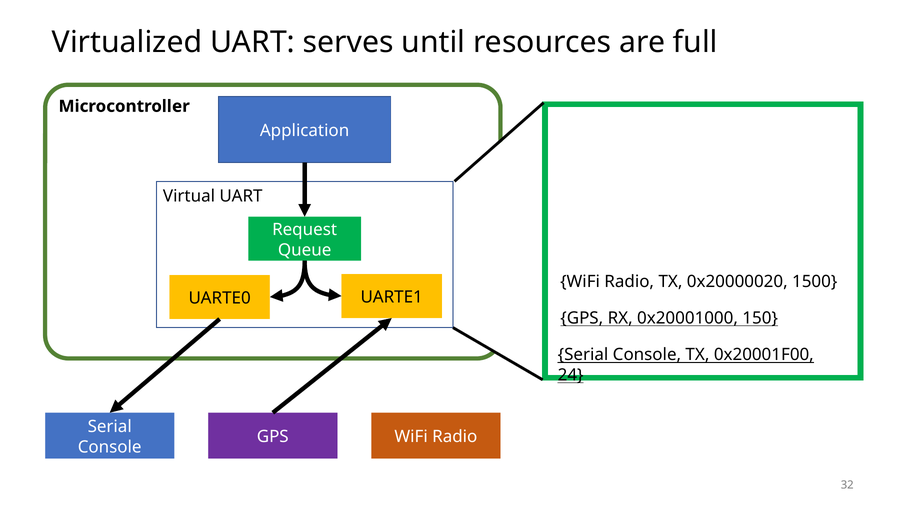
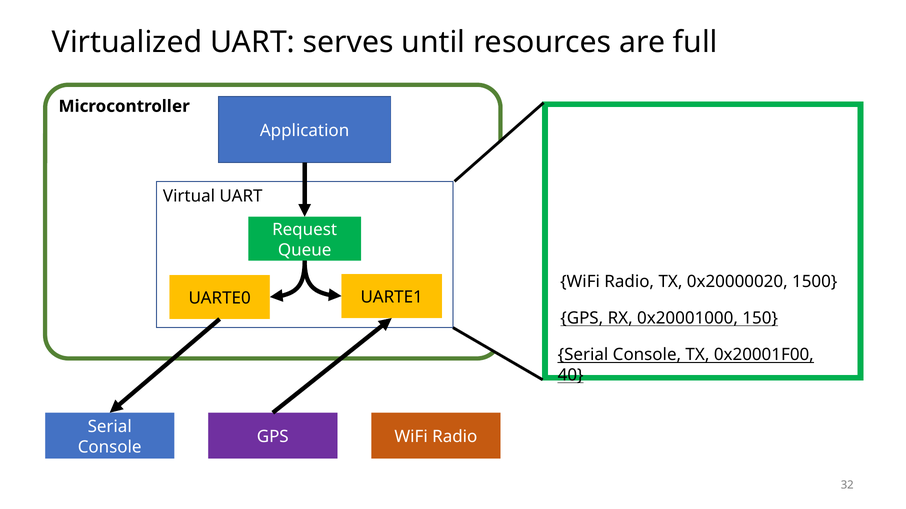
24: 24 -> 40
